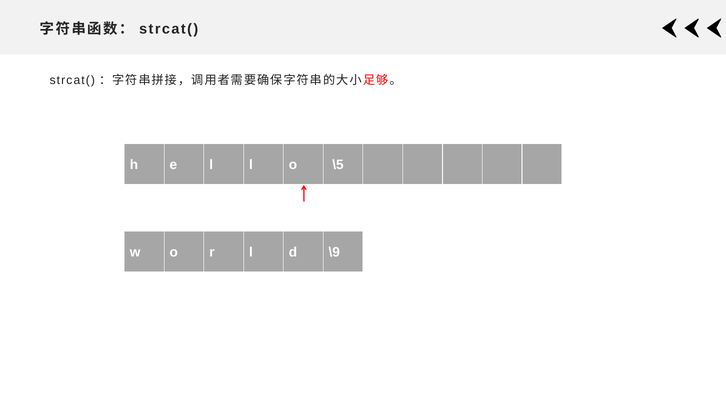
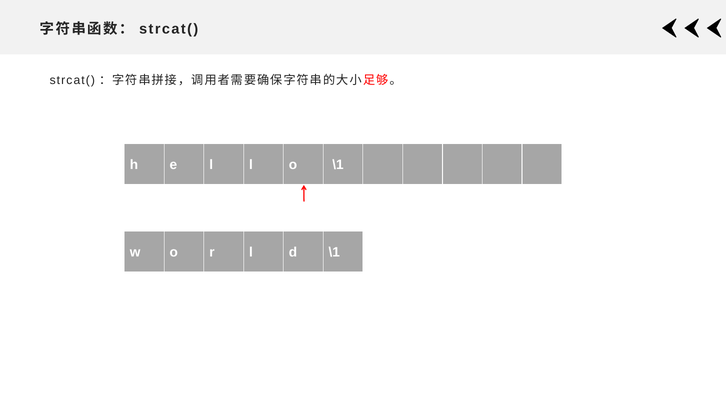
o \5: \5 -> \1
d \9: \9 -> \1
